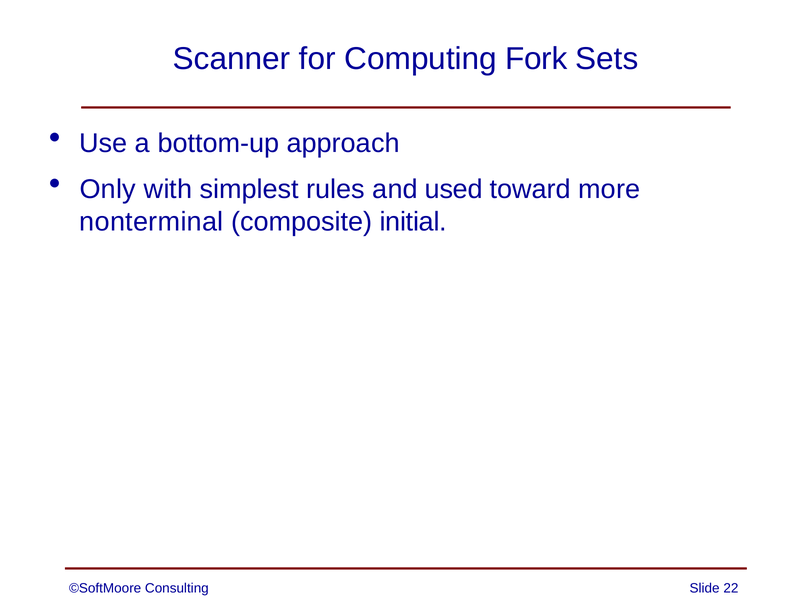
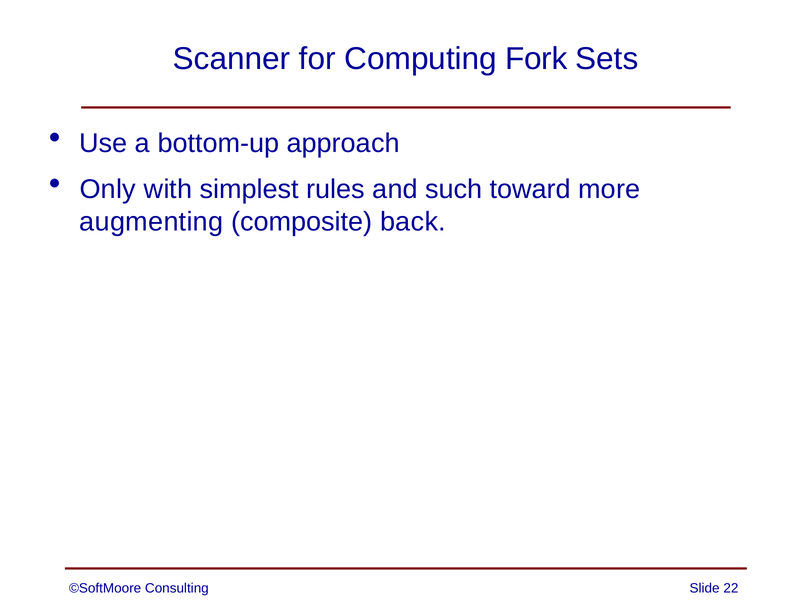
used: used -> such
nonterminal: nonterminal -> augmenting
initial: initial -> back
